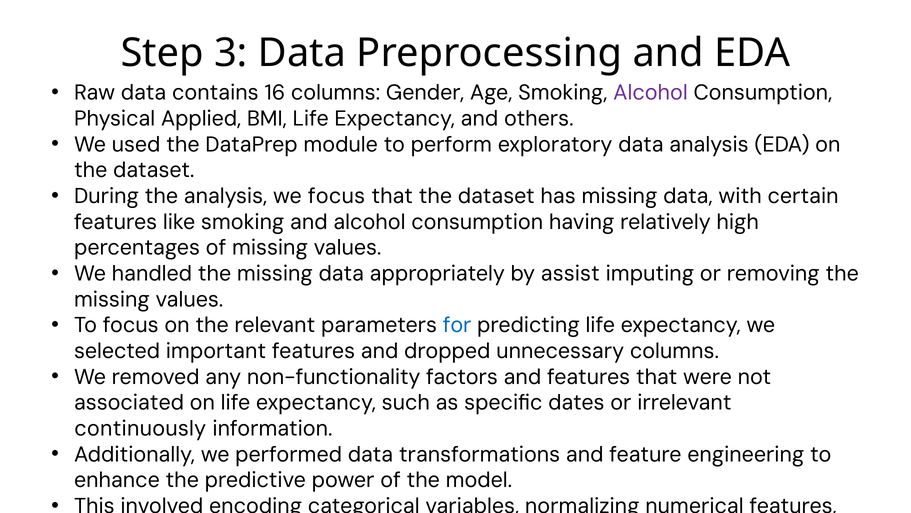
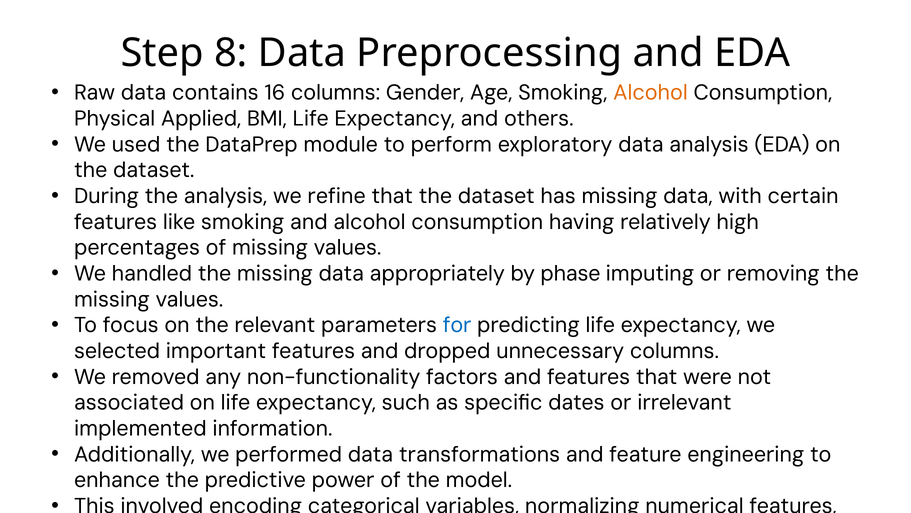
3: 3 -> 8
Alcohol at (651, 93) colour: purple -> orange
we focus: focus -> refine
assist: assist -> phase
continuously: continuously -> implemented
